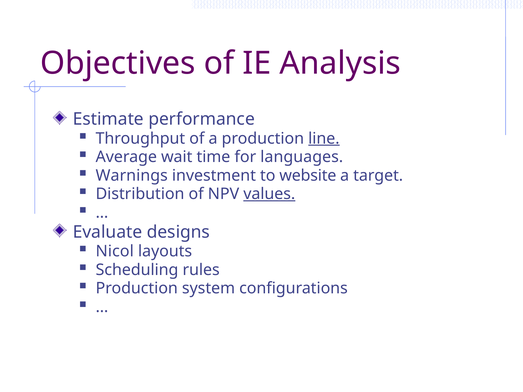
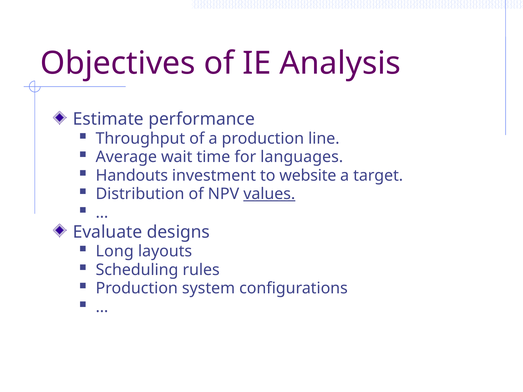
line underline: present -> none
Warnings: Warnings -> Handouts
Nicol: Nicol -> Long
